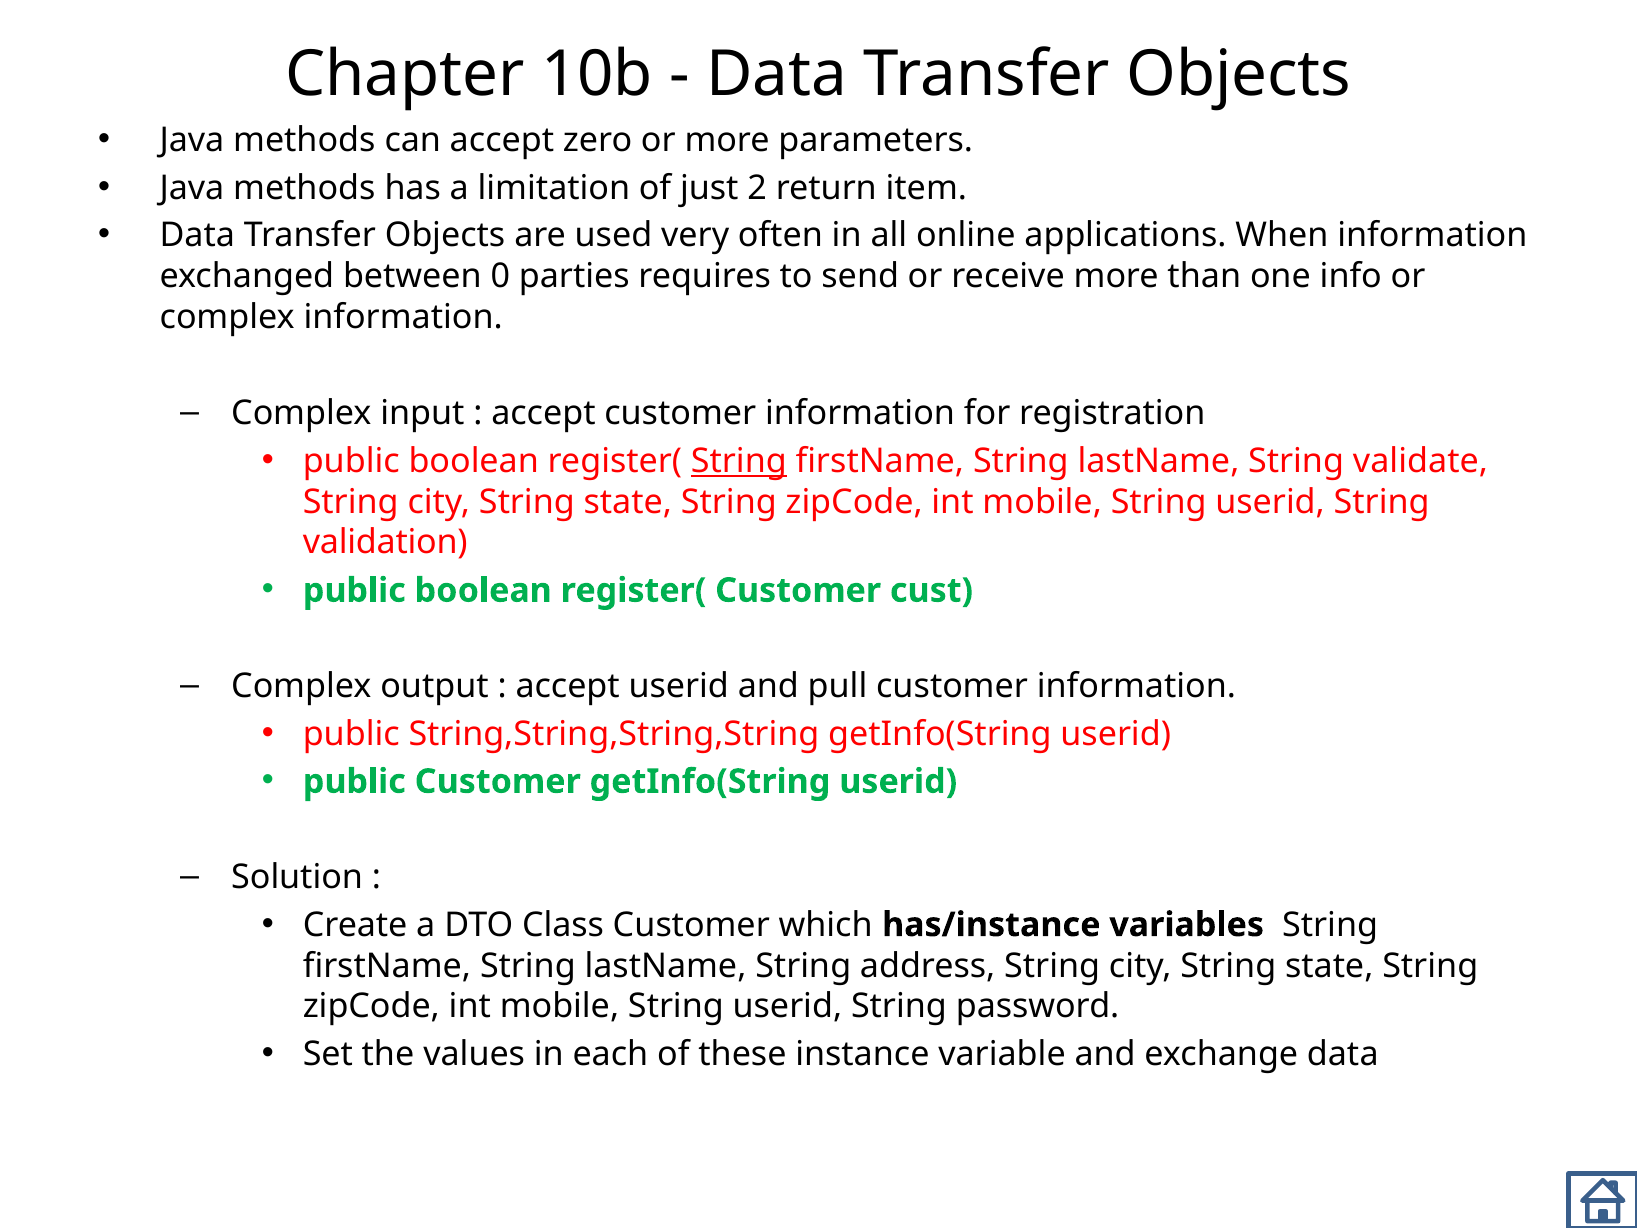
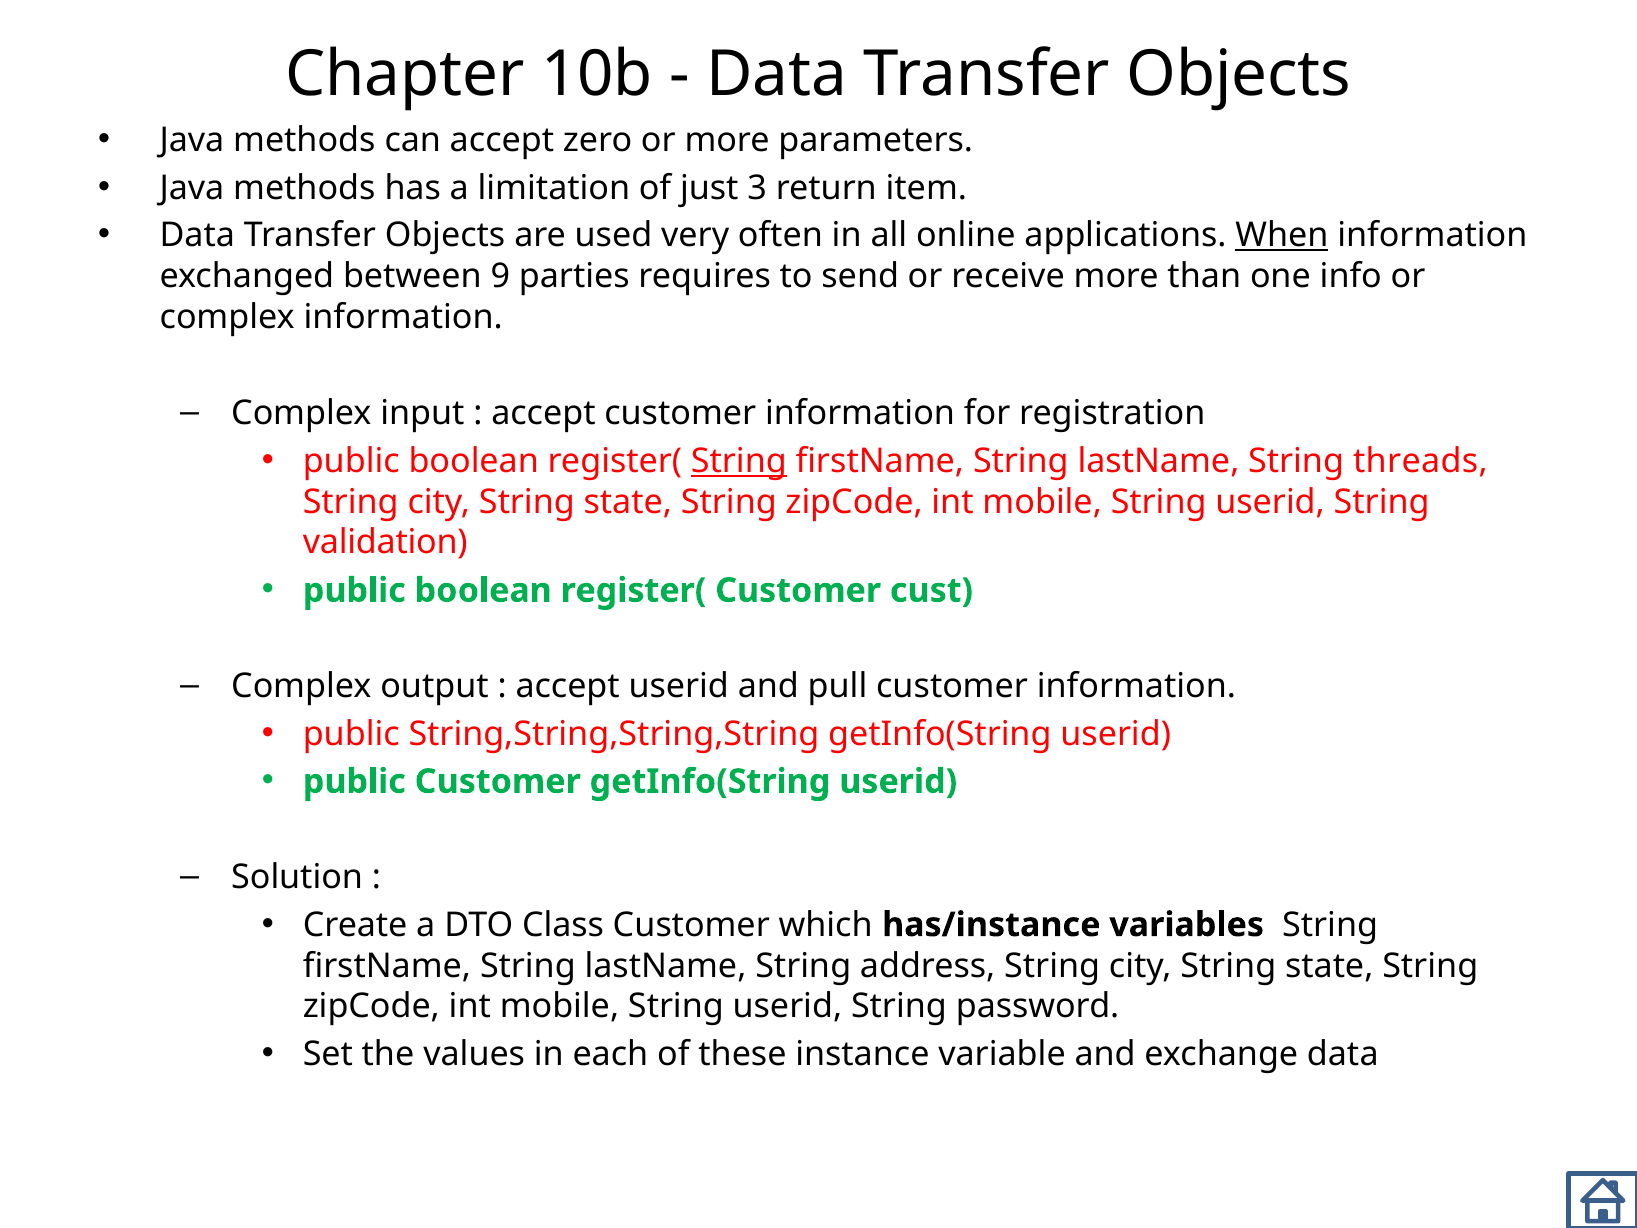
2: 2 -> 3
When underline: none -> present
0: 0 -> 9
validate: validate -> threads
